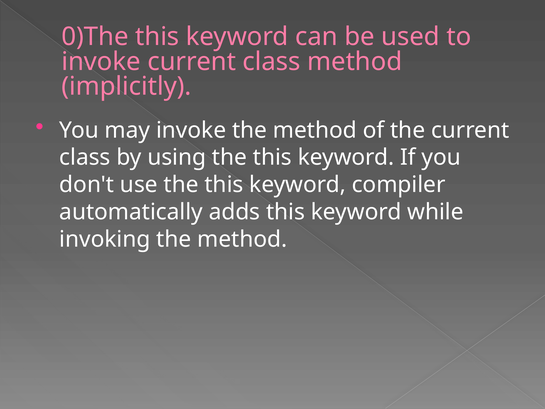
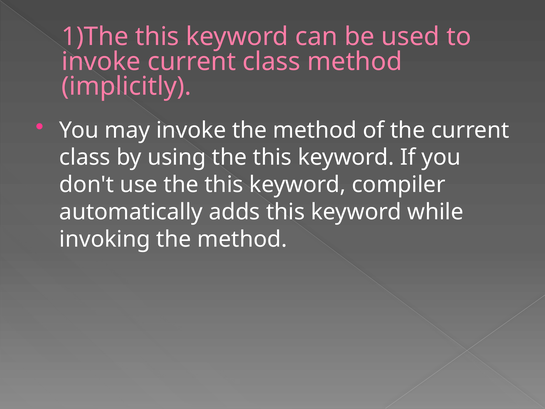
0)The: 0)The -> 1)The
